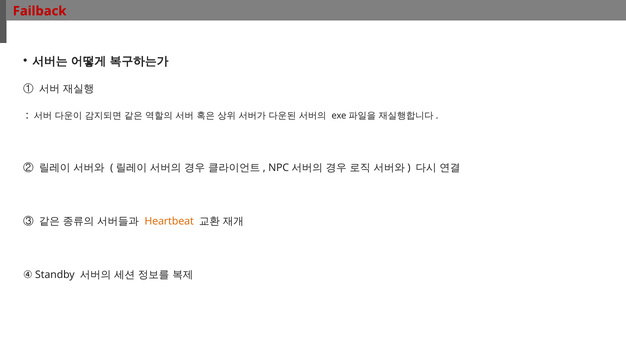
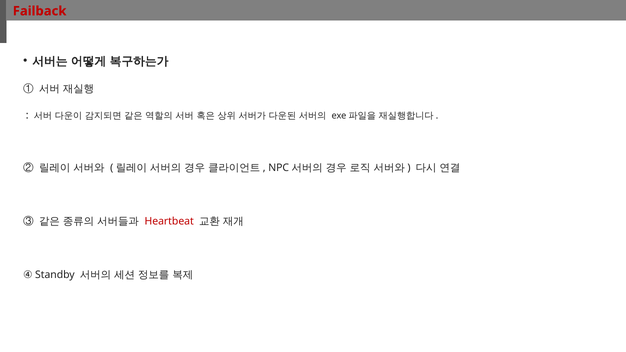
Heartbeat colour: orange -> red
